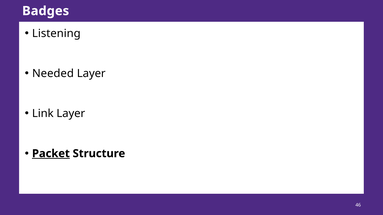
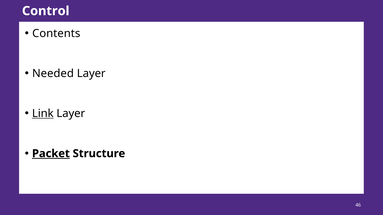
Badges: Badges -> Control
Listening: Listening -> Contents
Link underline: none -> present
